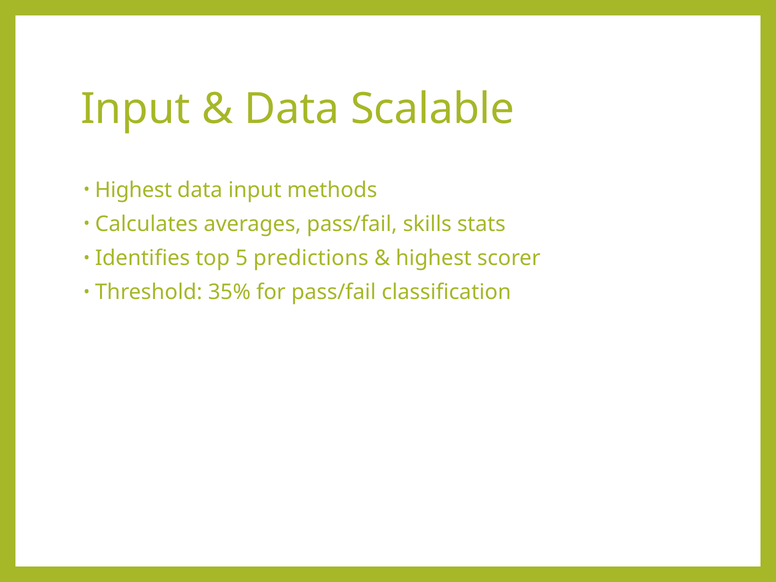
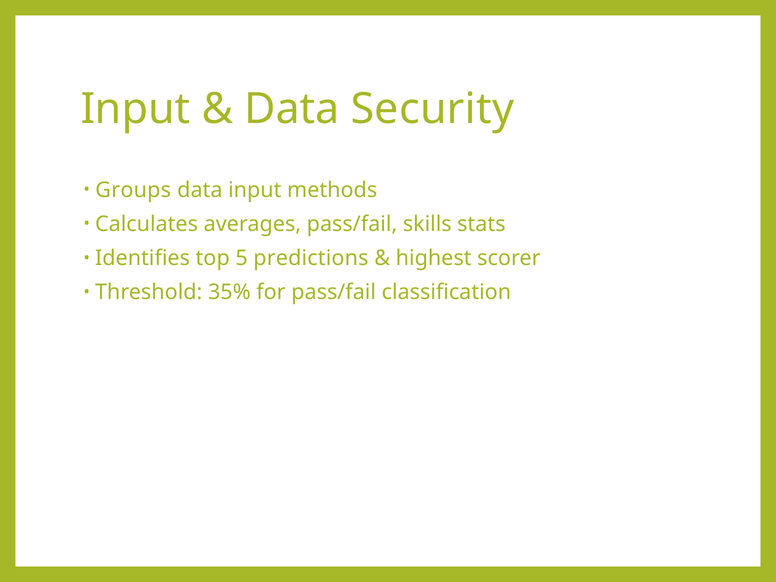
Scalable: Scalable -> Security
Highest at (133, 190): Highest -> Groups
